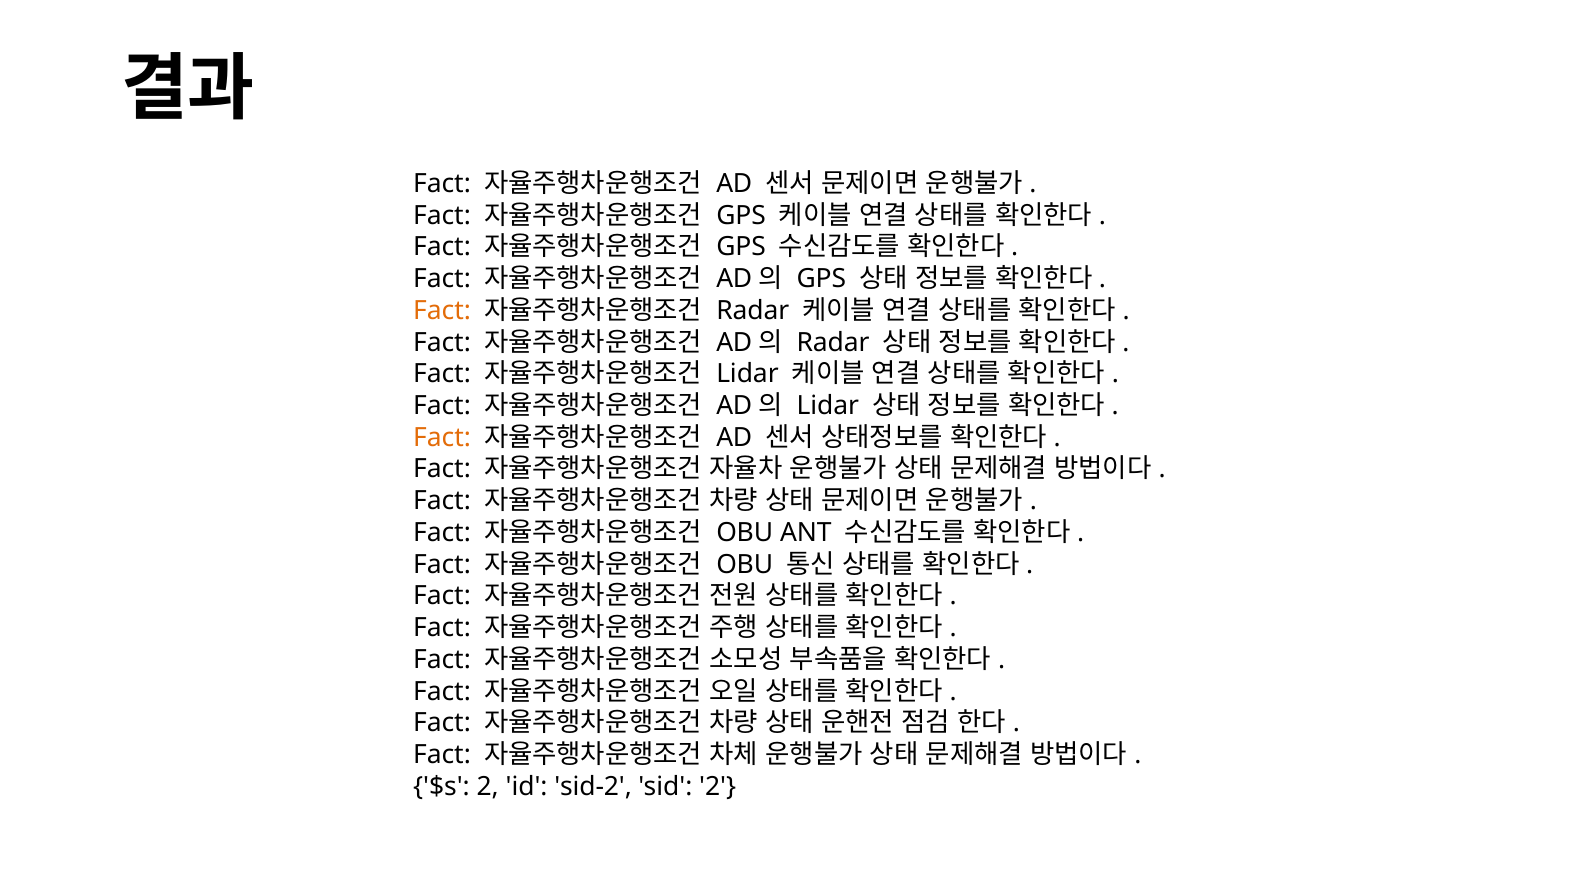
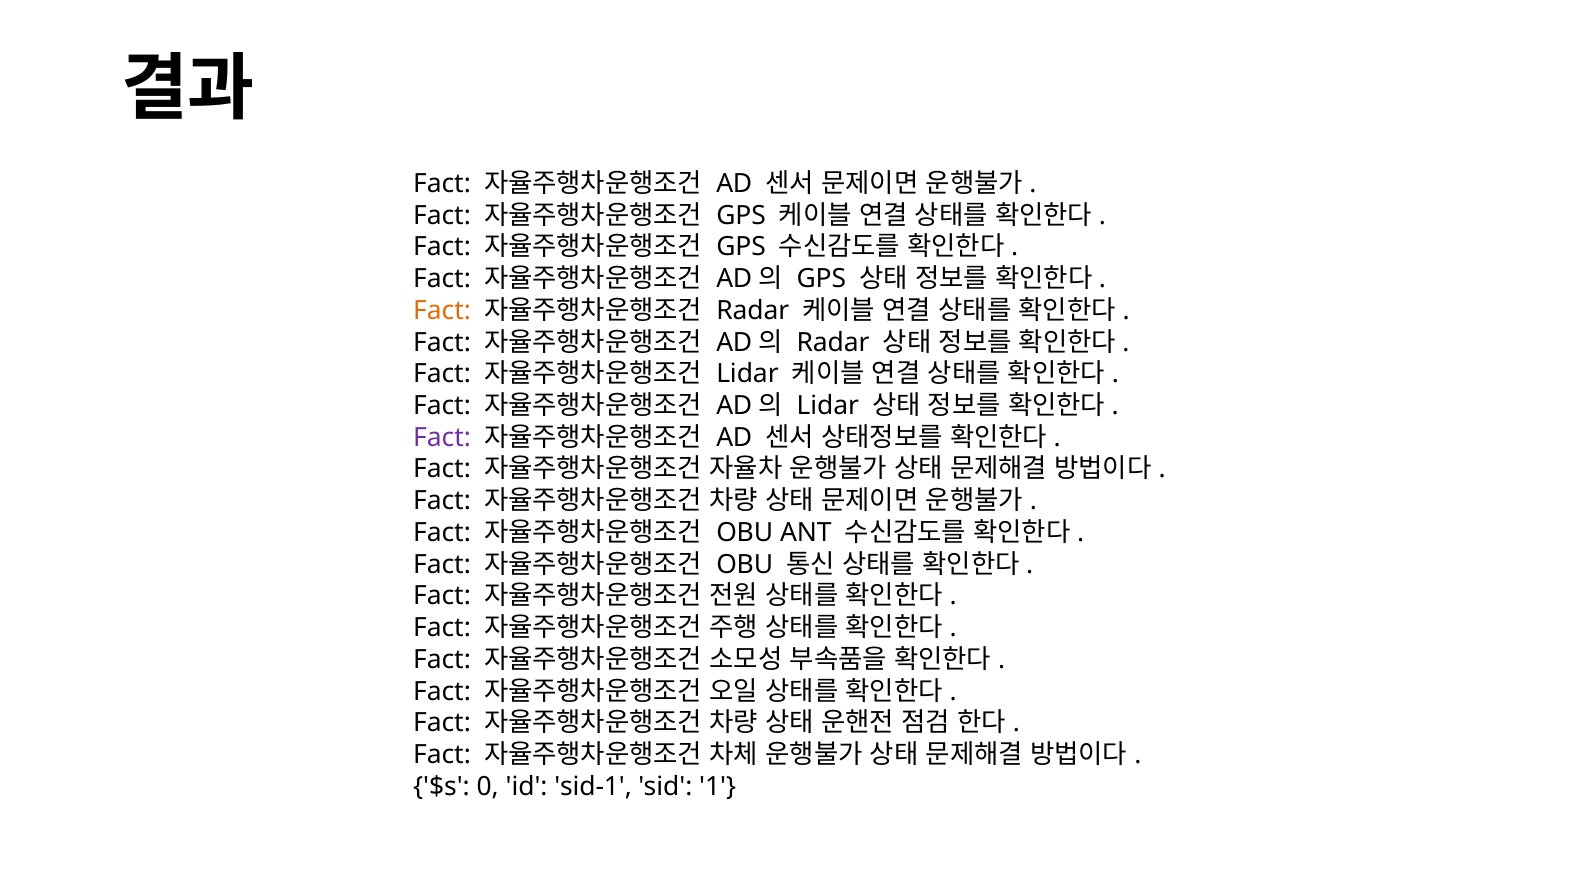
Fact at (442, 438) colour: orange -> purple
$s 2: 2 -> 0
sid-2: sid-2 -> sid-1
sid 2: 2 -> 1
